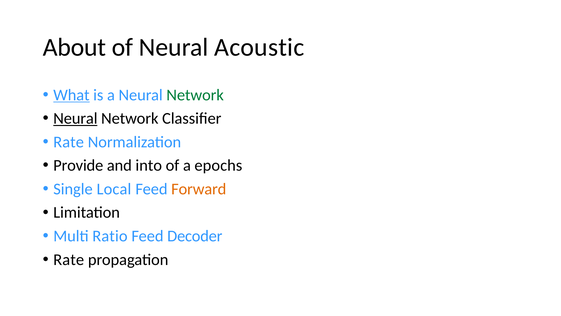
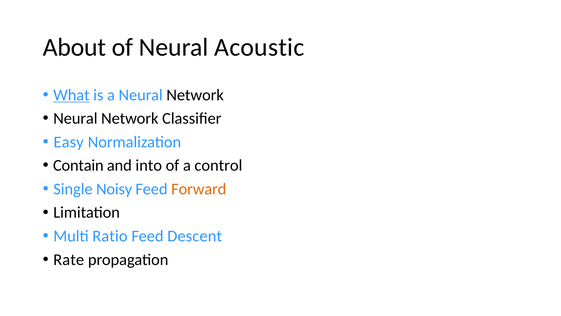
Network at (195, 95) colour: green -> black
Neural at (75, 118) underline: present -> none
Rate at (69, 142): Rate -> Easy
Provide: Provide -> Contain
epochs: epochs -> control
Local: Local -> Noisy
Decoder: Decoder -> Descent
